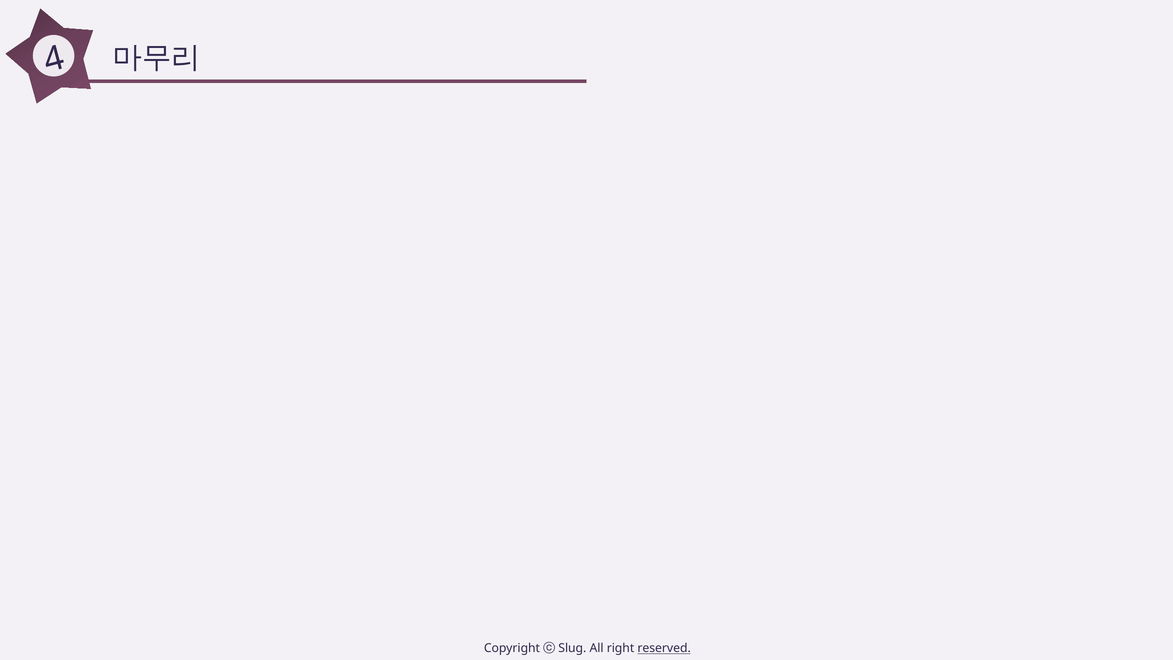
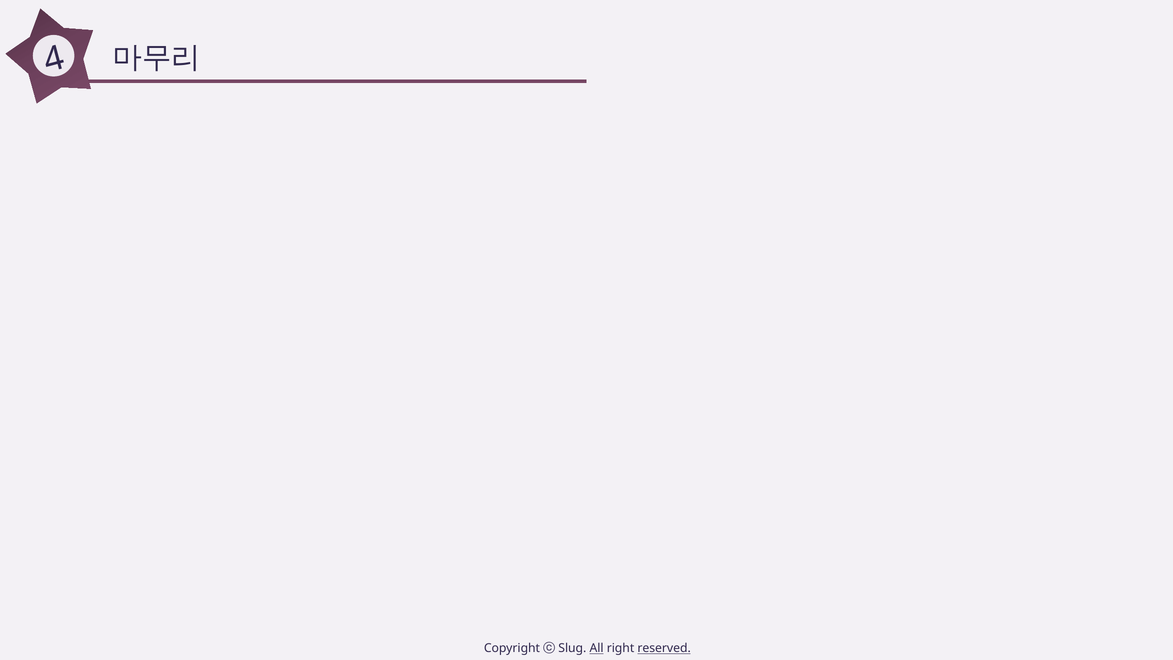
All underline: none -> present
